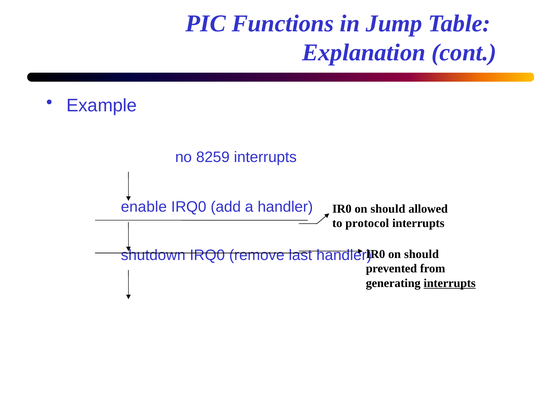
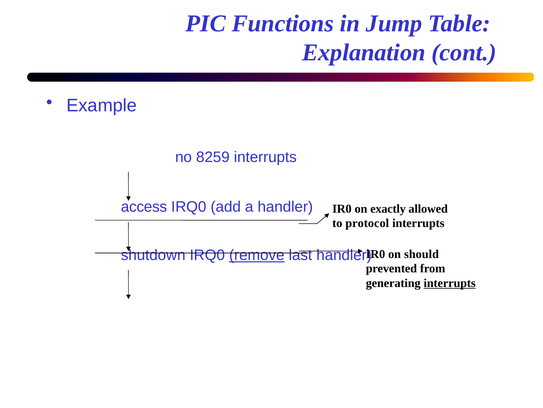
enable: enable -> access
should at (388, 208): should -> exactly
remove underline: none -> present
